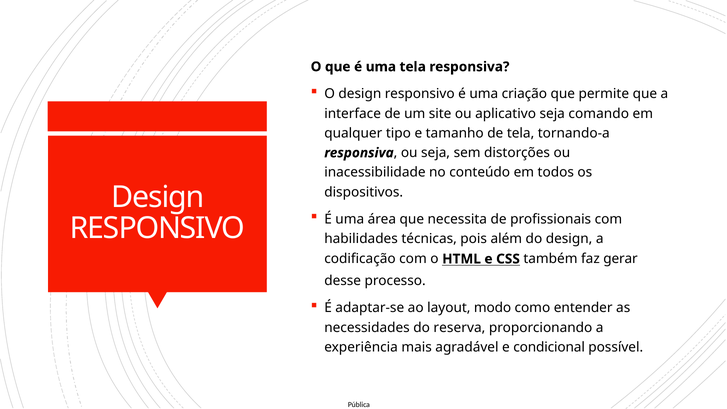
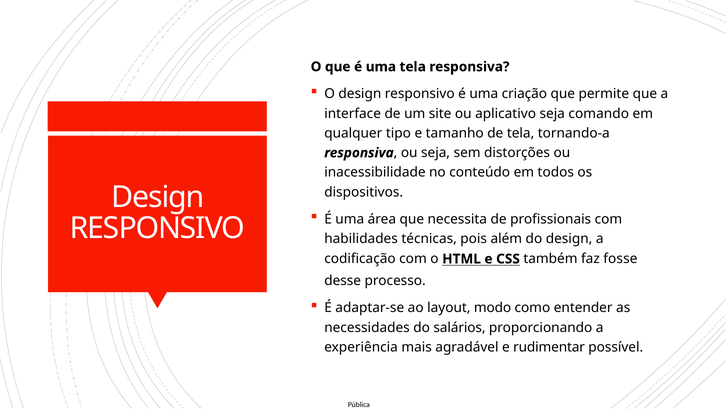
gerar: gerar -> fosse
reserva: reserva -> salários
condicional: condicional -> rudimentar
